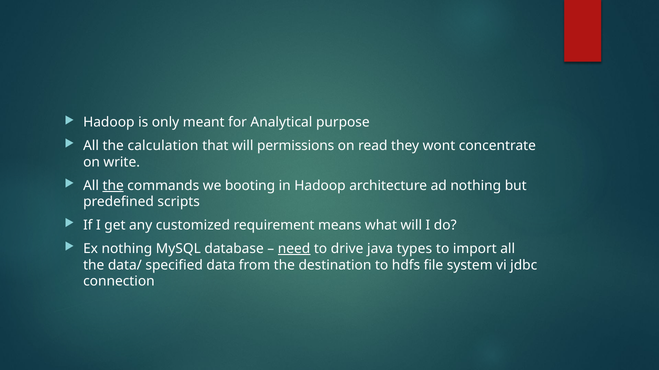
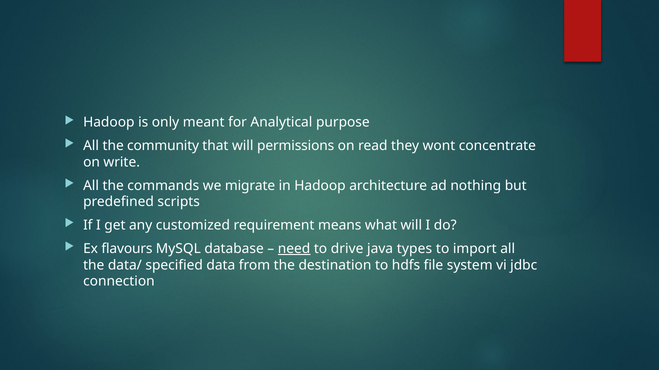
calculation: calculation -> community
the at (113, 186) underline: present -> none
booting: booting -> migrate
Ex nothing: nothing -> flavours
